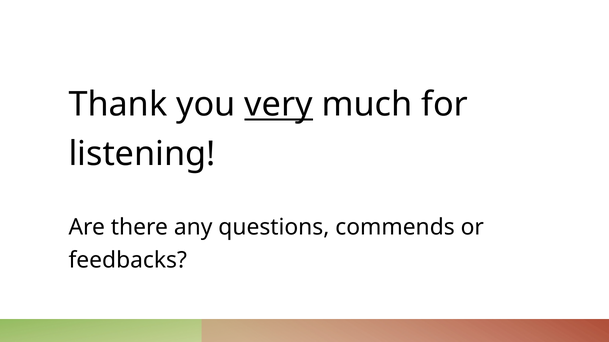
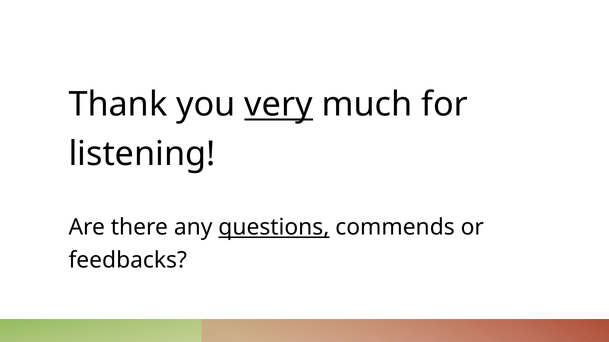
questions underline: none -> present
